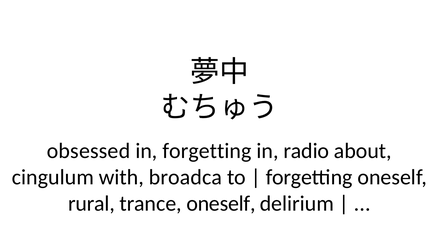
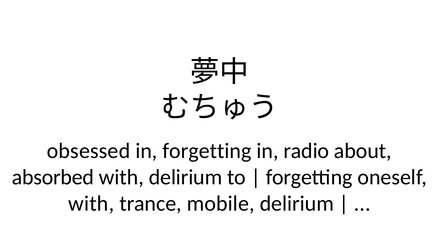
cingulum: cingulum -> absorbed
with broadca: broadca -> delirium
rural at (91, 203): rural -> with
trance oneself: oneself -> mobile
